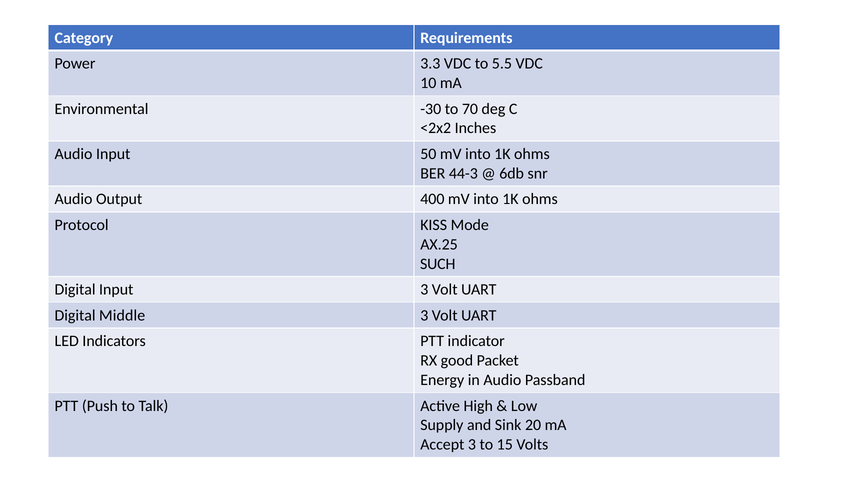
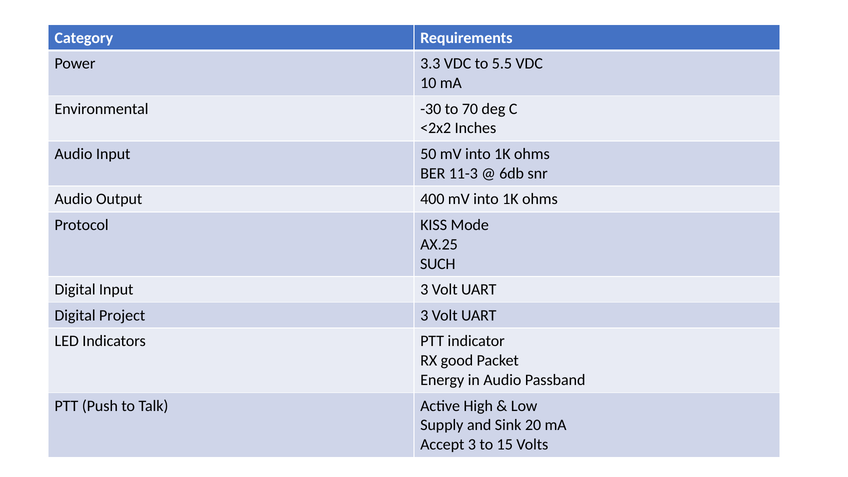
44-3: 44-3 -> 11-3
Middle: Middle -> Project
